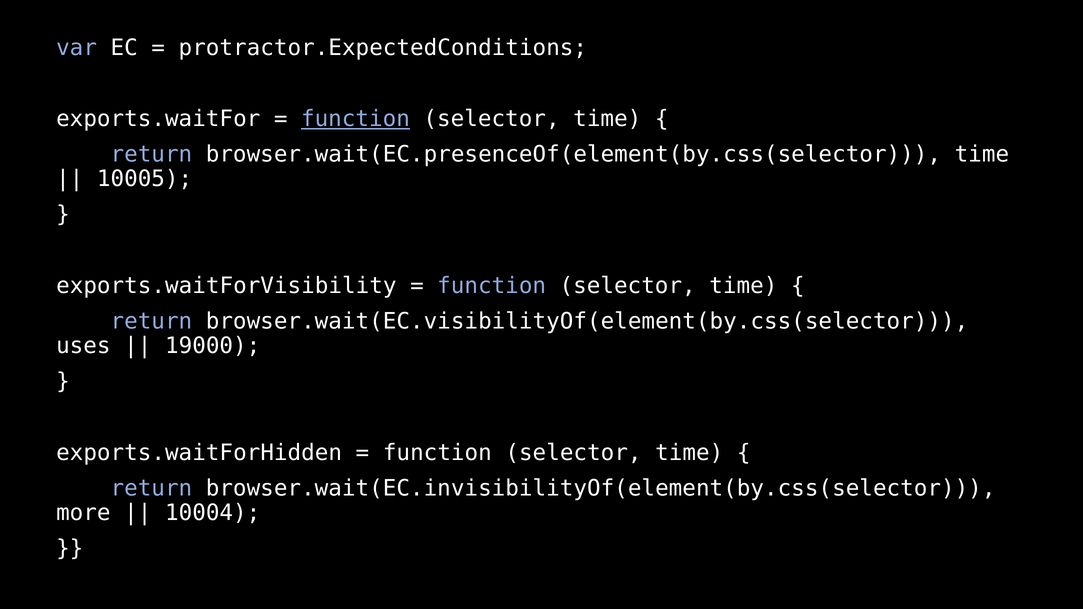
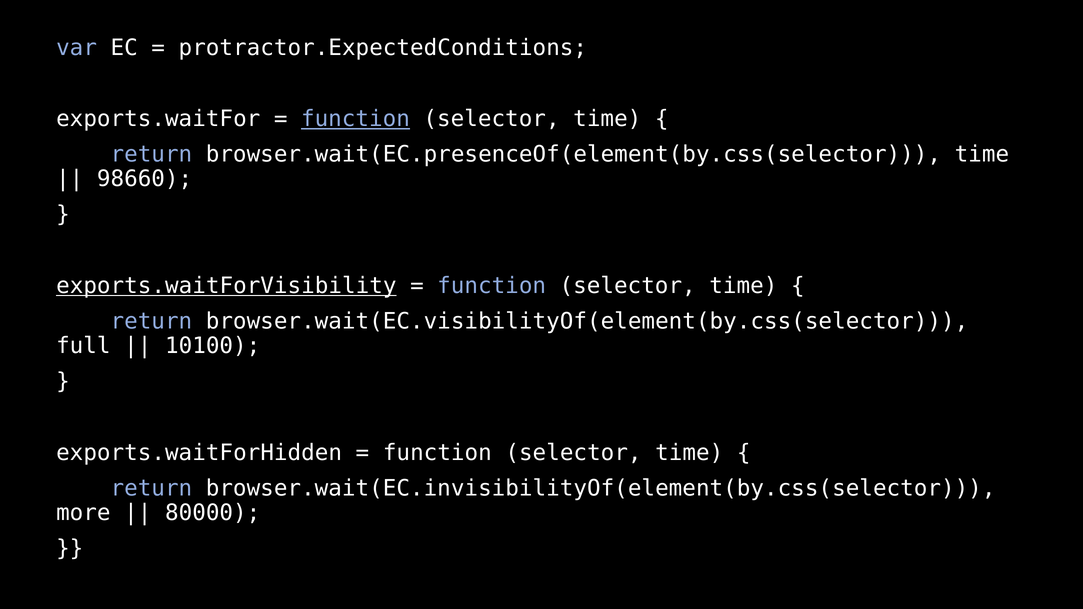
10005: 10005 -> 98660
exports.waitForVisibility underline: none -> present
uses: uses -> full
19000: 19000 -> 10100
10004: 10004 -> 80000
